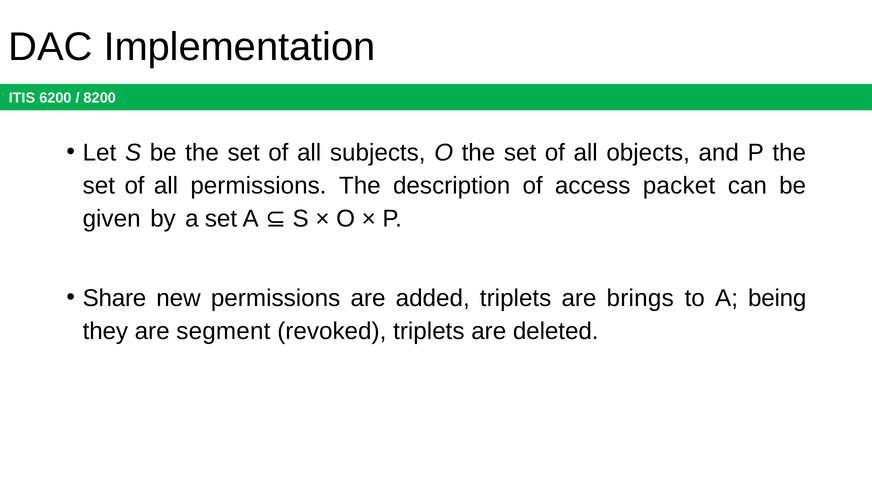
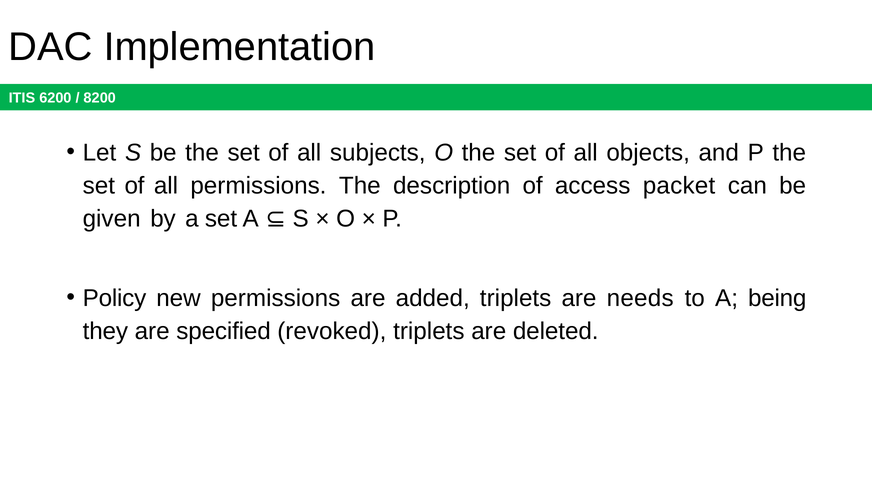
Share: Share -> Policy
brings: brings -> needs
segment: segment -> specified
